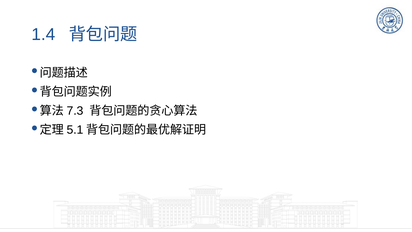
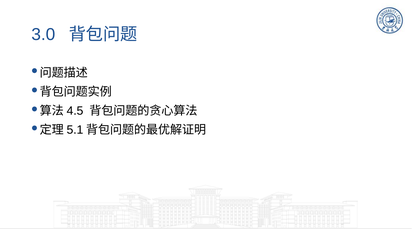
1.4: 1.4 -> 3.0
7.3: 7.3 -> 4.5
